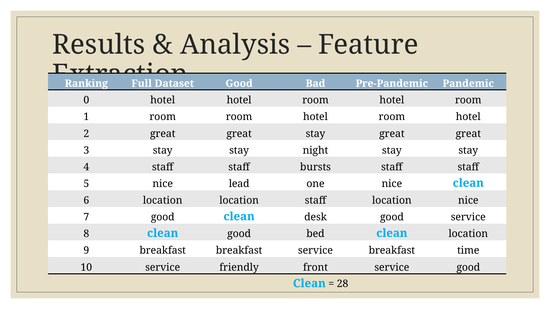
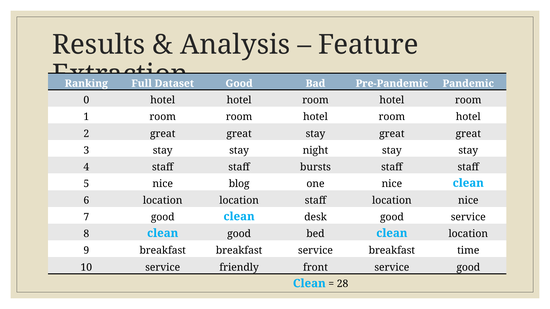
lead: lead -> blog
